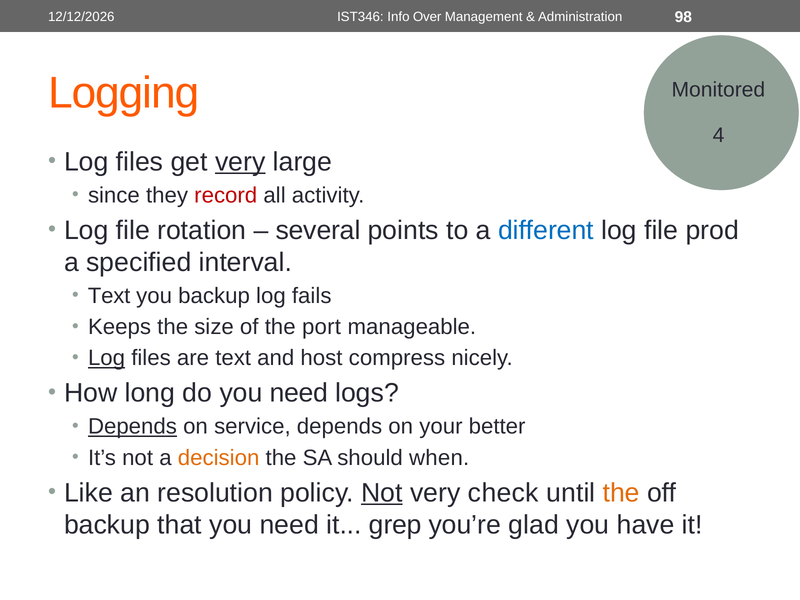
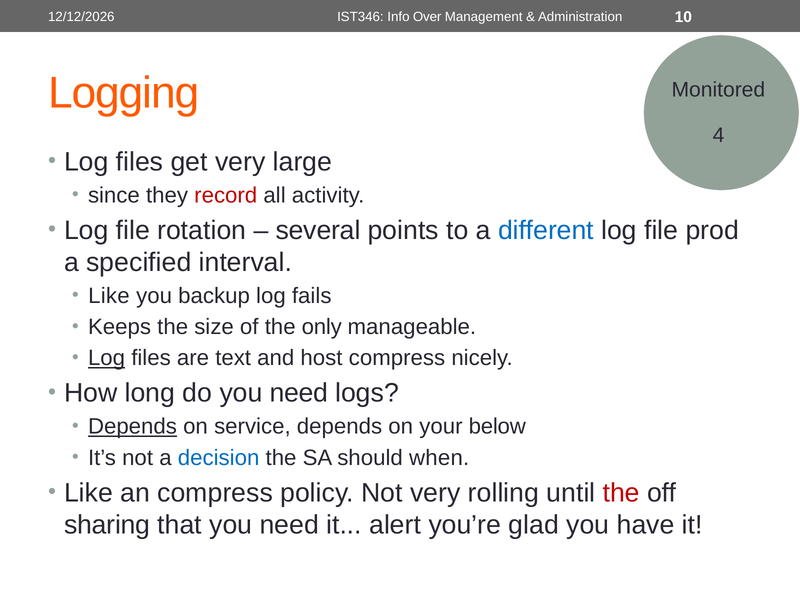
98: 98 -> 10
very at (240, 162) underline: present -> none
Text at (109, 296): Text -> Like
port: port -> only
better: better -> below
decision colour: orange -> blue
an resolution: resolution -> compress
Not at (382, 493) underline: present -> none
check: check -> rolling
the at (621, 493) colour: orange -> red
backup at (107, 525): backup -> sharing
grep: grep -> alert
